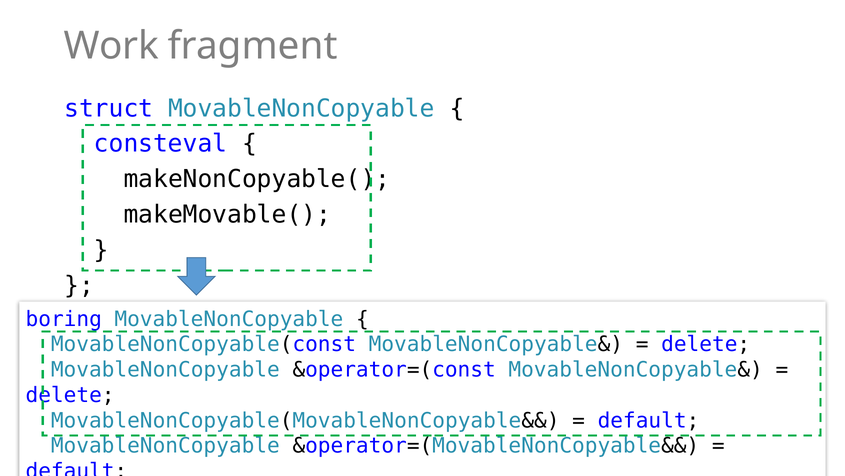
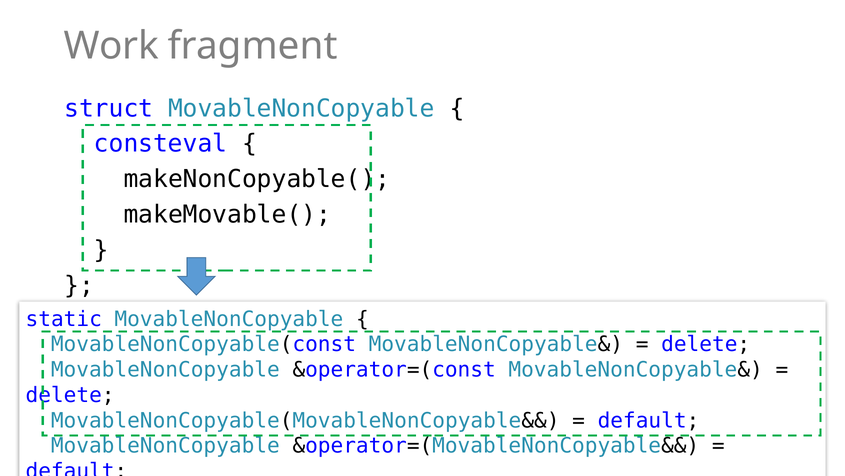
boring: boring -> static
